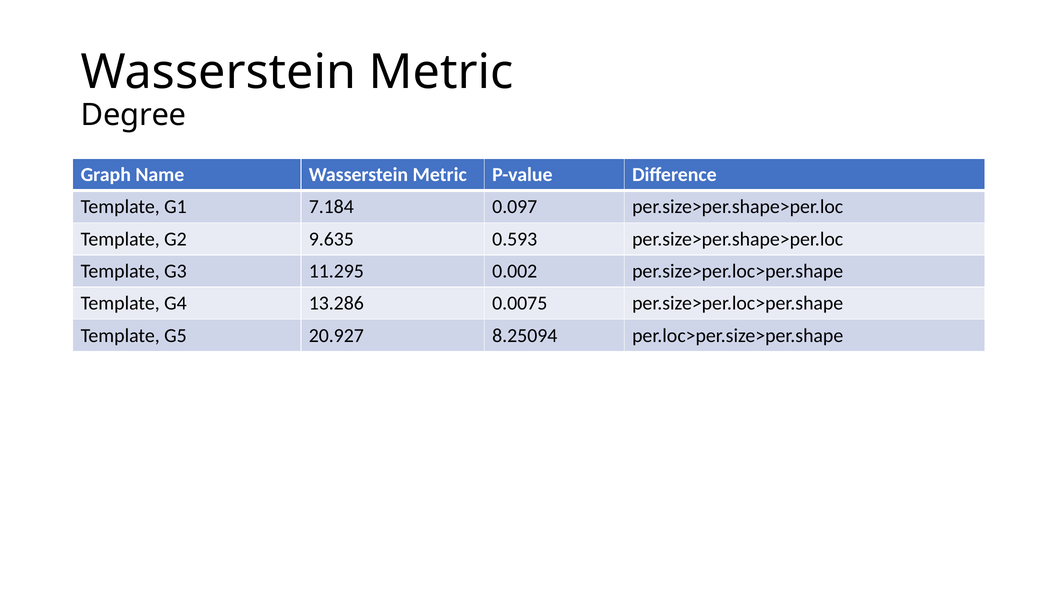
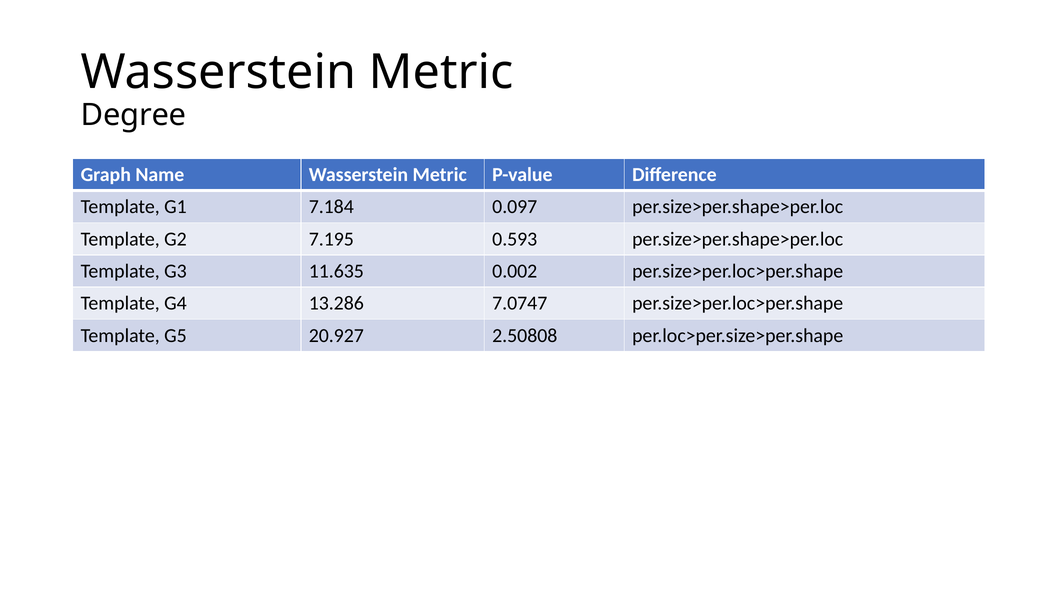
9.635: 9.635 -> 7.195
11.295: 11.295 -> 11.635
0.0075: 0.0075 -> 7.0747
8.25094: 8.25094 -> 2.50808
